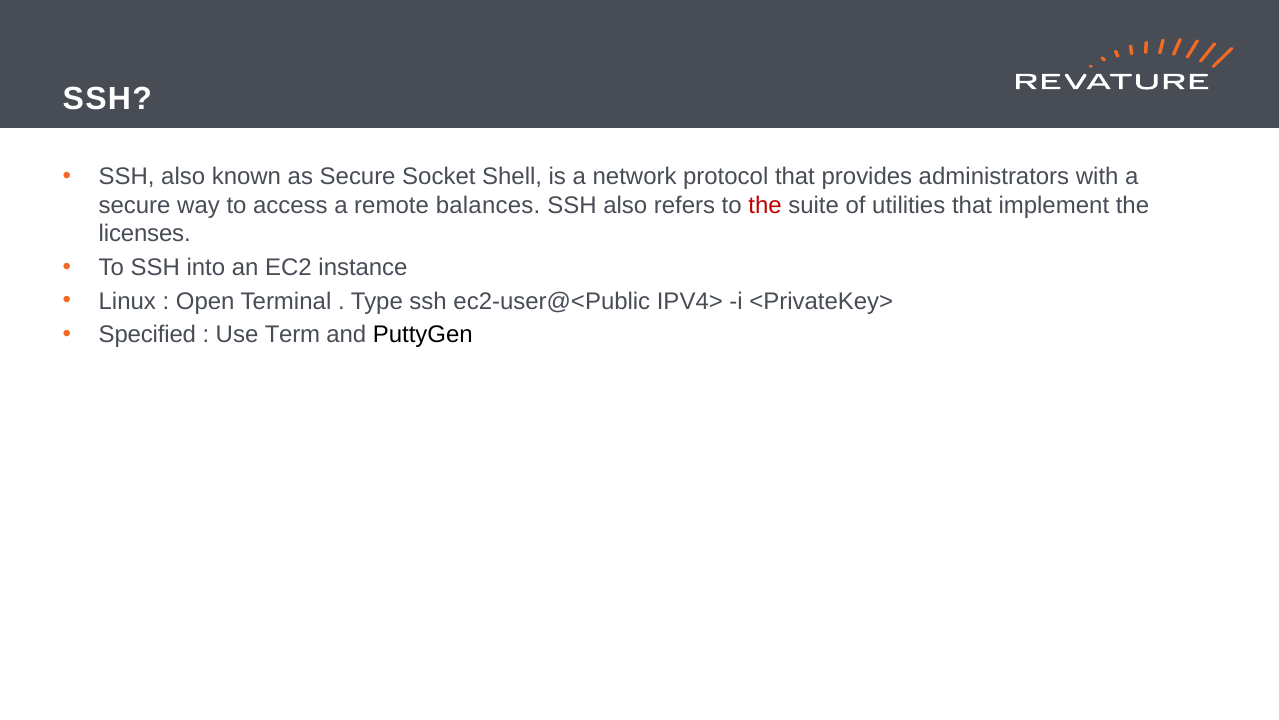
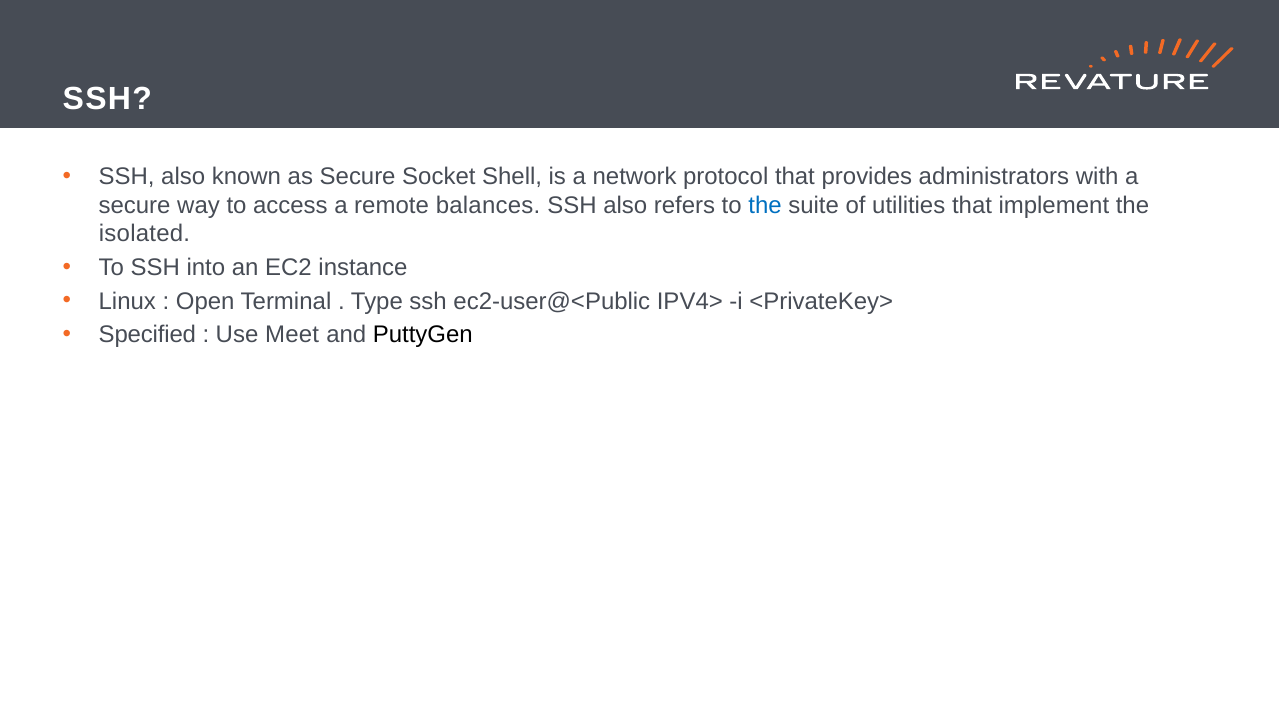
the at (765, 205) colour: red -> blue
licenses: licenses -> isolated
Term: Term -> Meet
